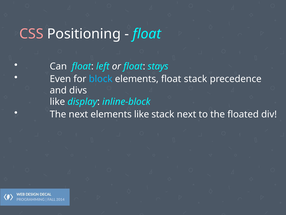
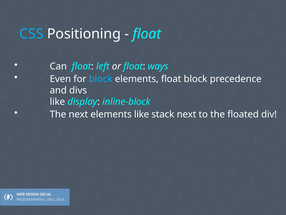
CSS colour: pink -> light blue
stays: stays -> ways
float stack: stack -> block
